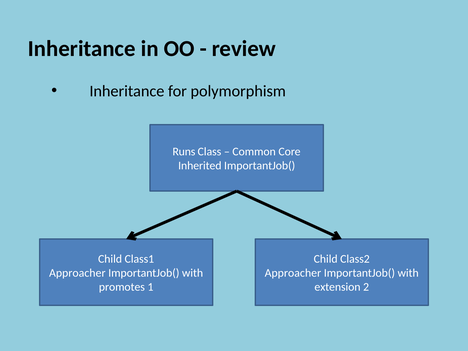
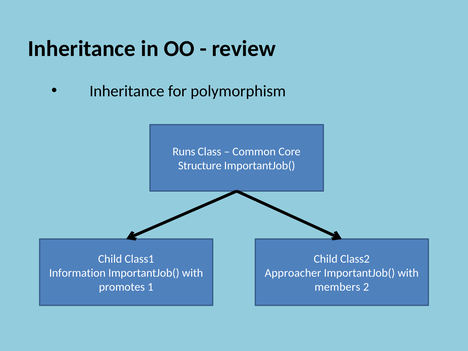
Inherited: Inherited -> Structure
Approacher at (77, 273): Approacher -> Information
extension: extension -> members
